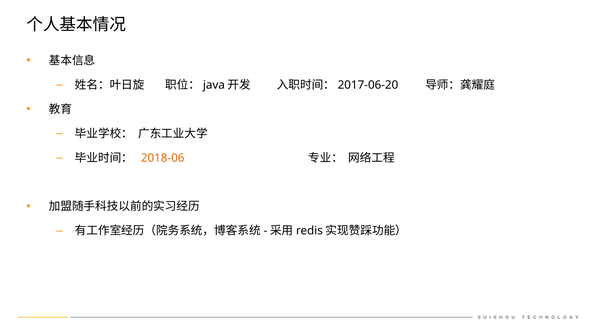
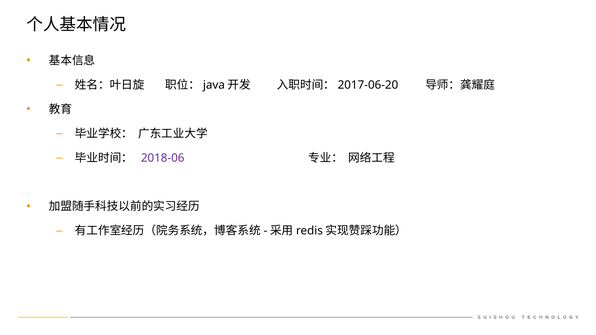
2018-06 colour: orange -> purple
